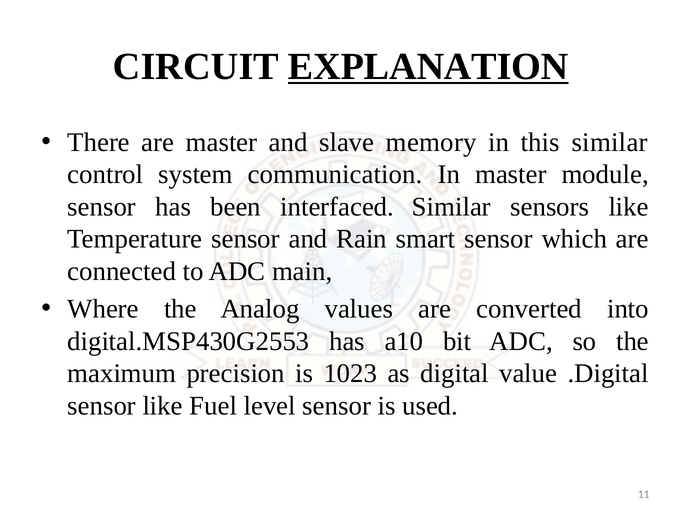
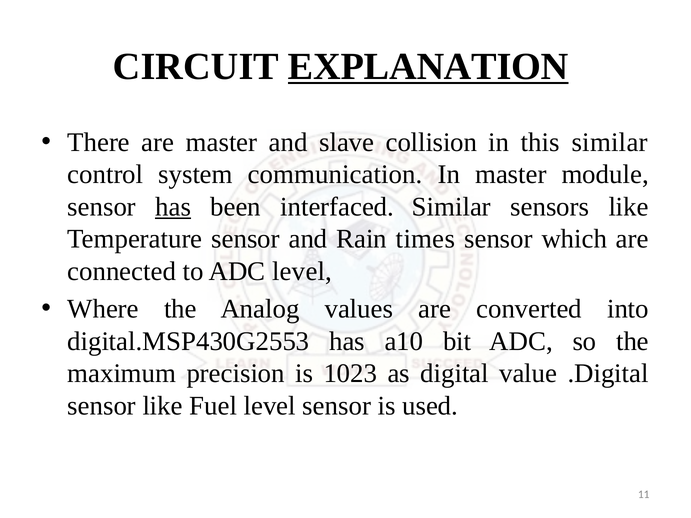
memory: memory -> collision
has at (173, 207) underline: none -> present
smart: smart -> times
ADC main: main -> level
